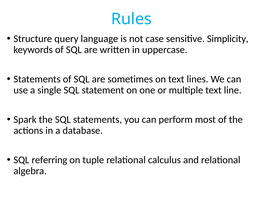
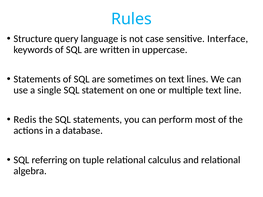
Simplicity: Simplicity -> Interface
Spark: Spark -> Redis
